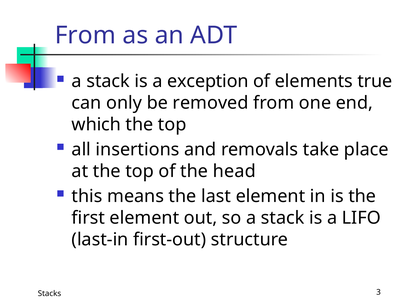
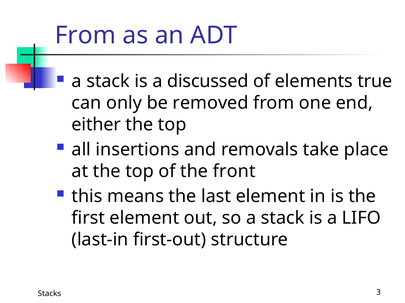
exception: exception -> discussed
which: which -> either
head: head -> front
